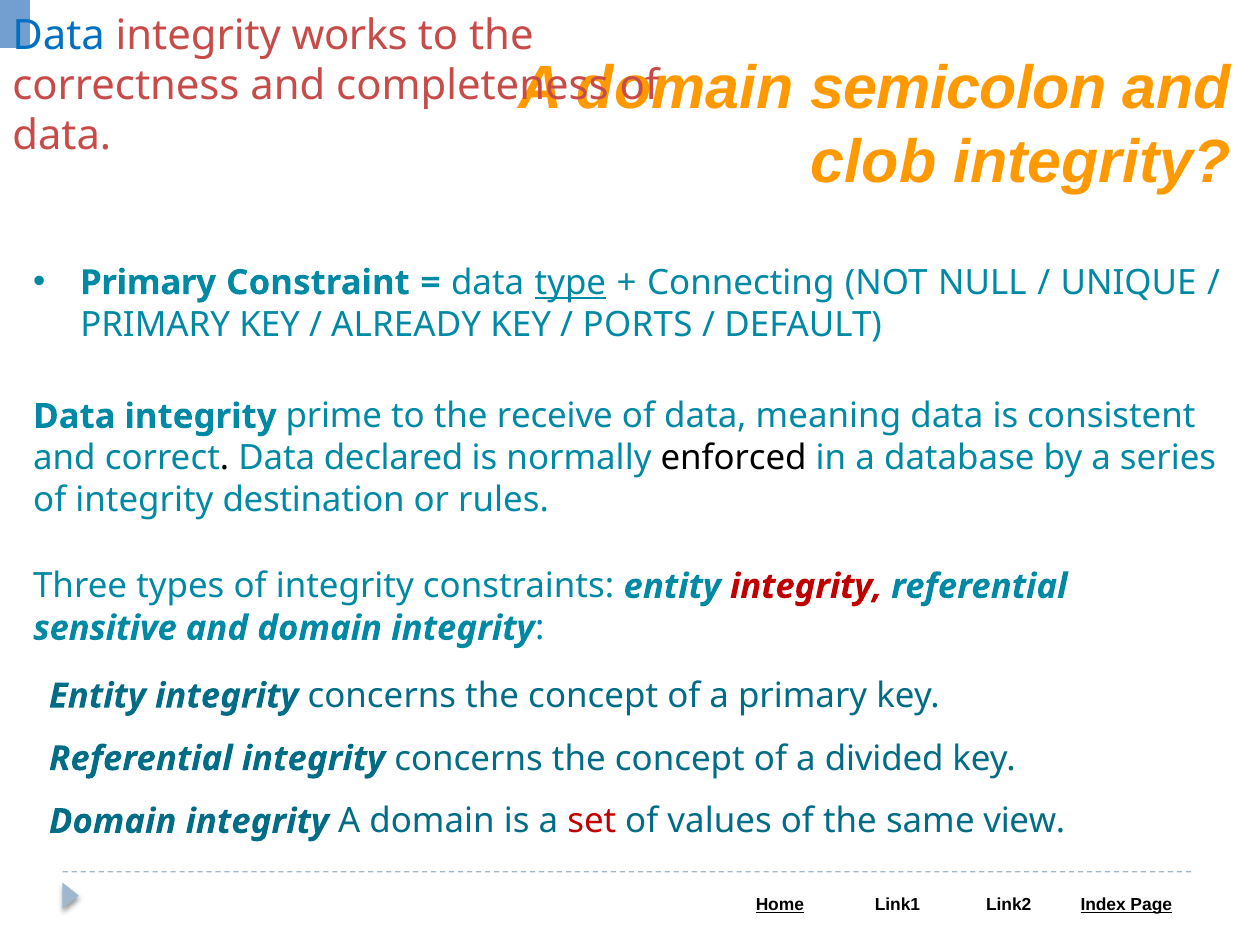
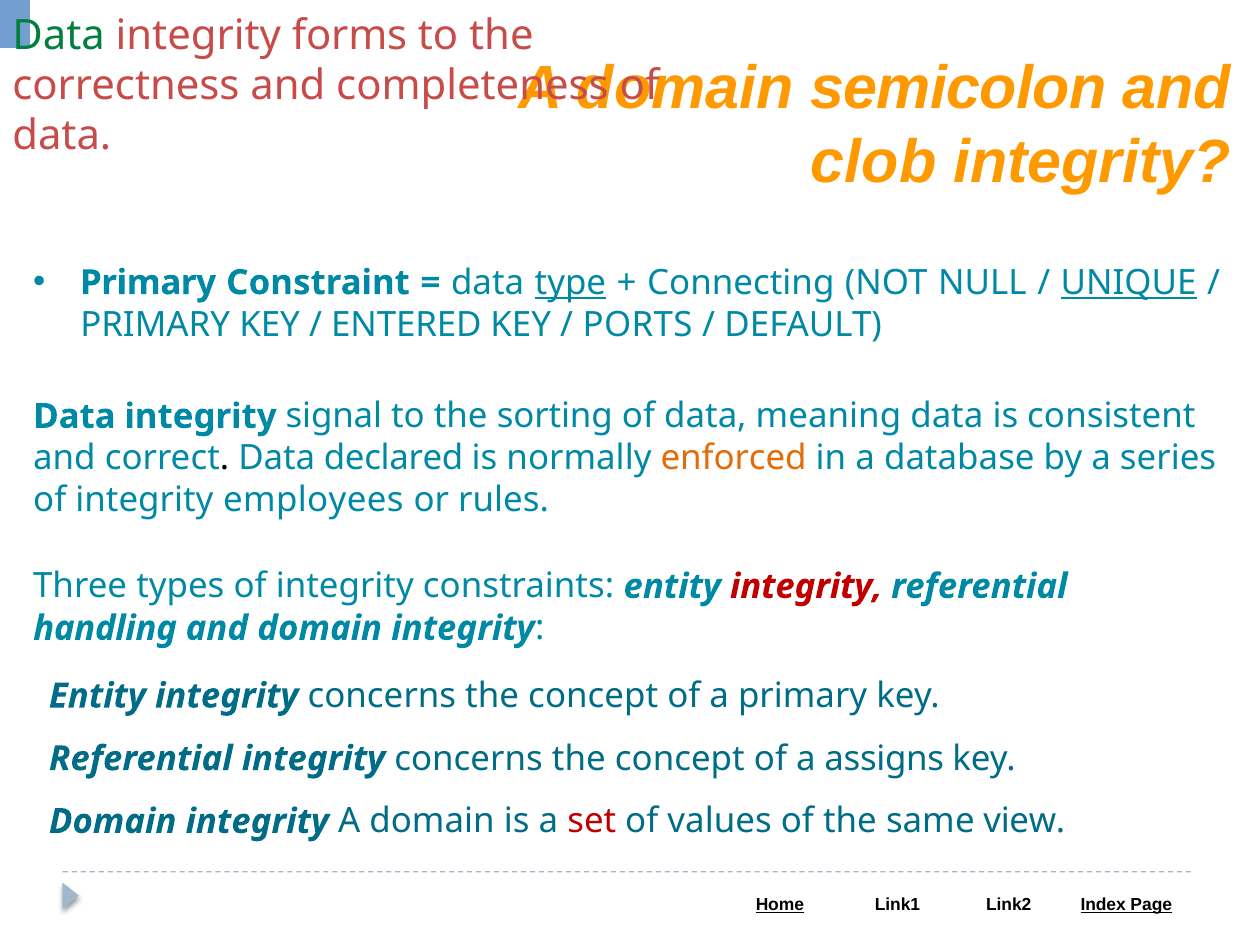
Data at (59, 35) colour: blue -> green
works: works -> forms
UNIQUE underline: none -> present
ALREADY: ALREADY -> ENTERED
prime: prime -> signal
receive: receive -> sorting
enforced colour: black -> orange
destination: destination -> employees
sensitive: sensitive -> handling
divided: divided -> assigns
